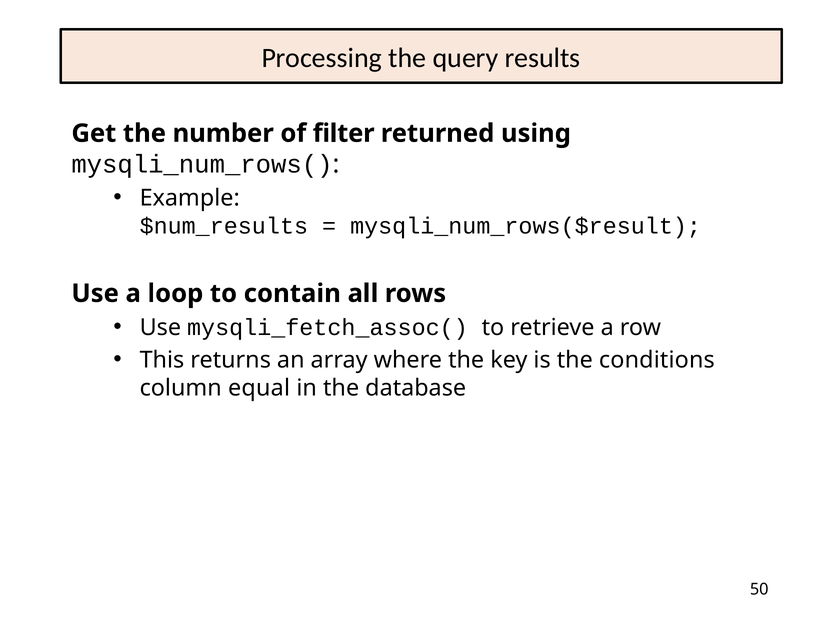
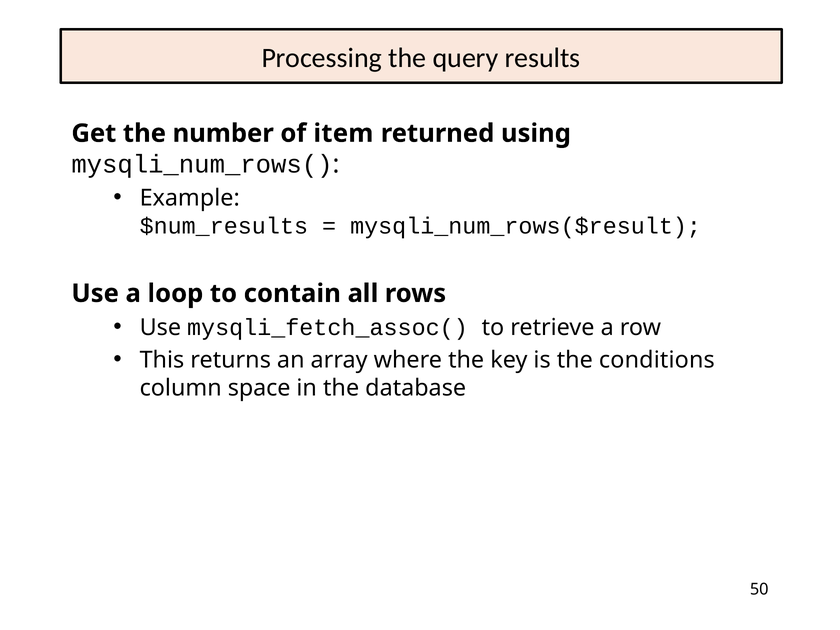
filter: filter -> item
equal: equal -> space
